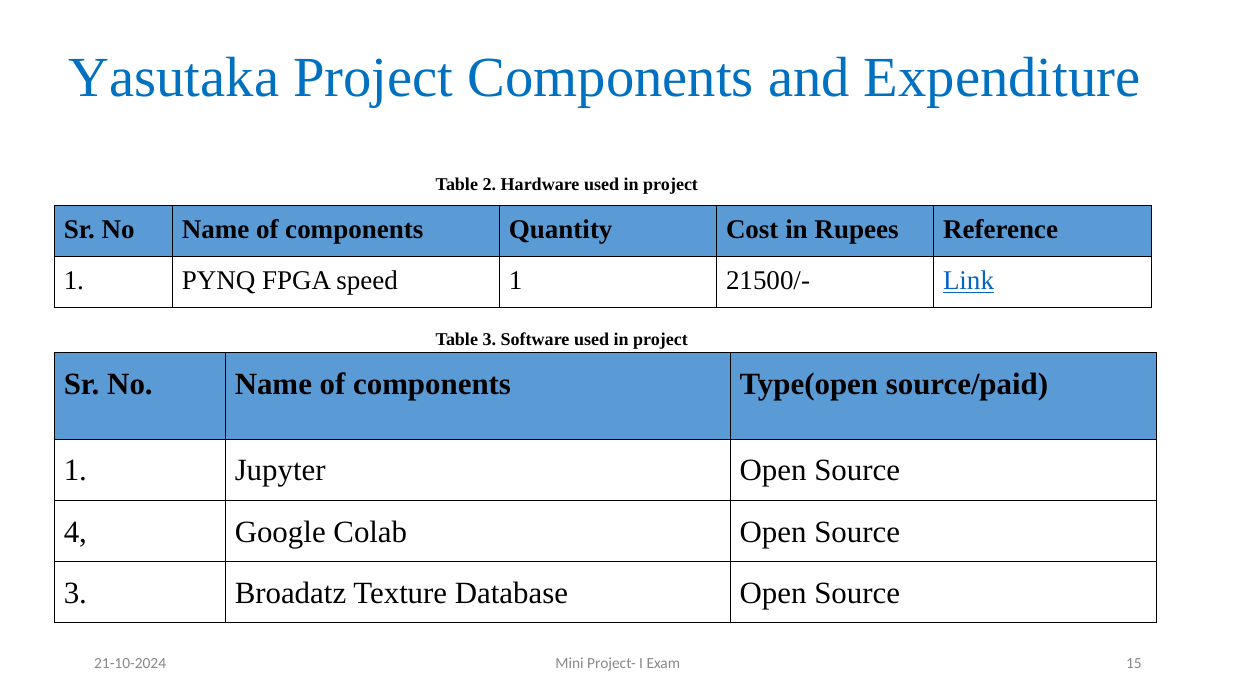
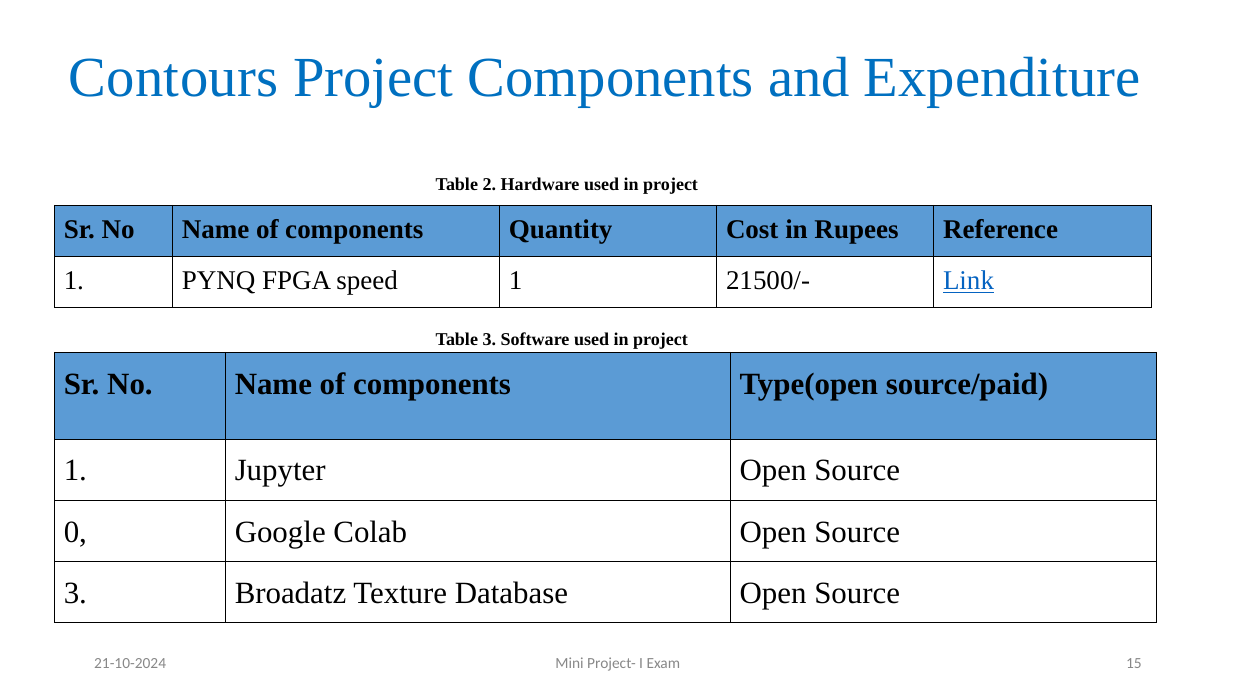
Yasutaka: Yasutaka -> Contours
4: 4 -> 0
